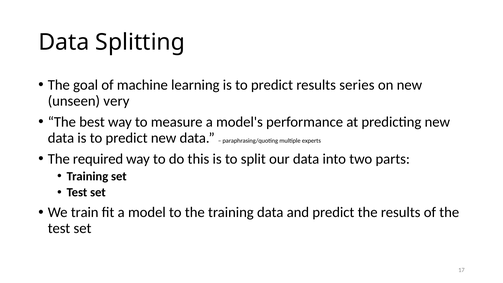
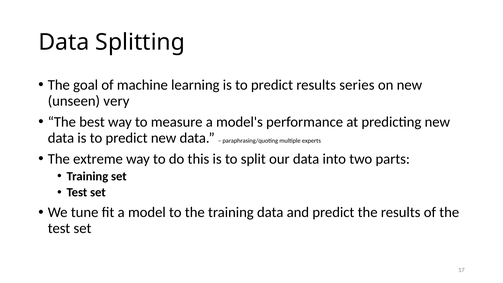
required: required -> extreme
train: train -> tune
